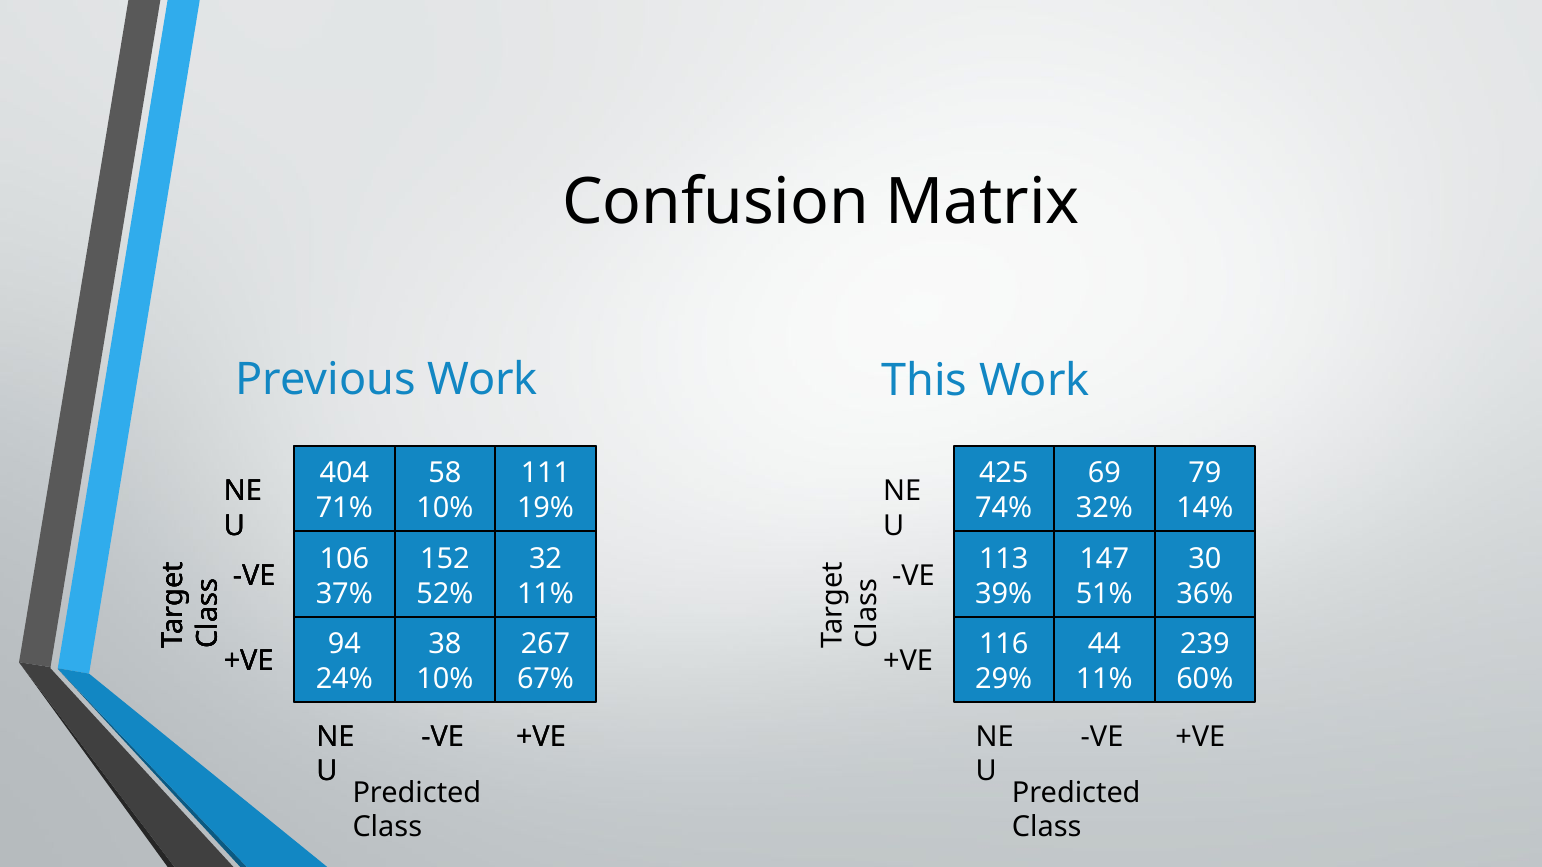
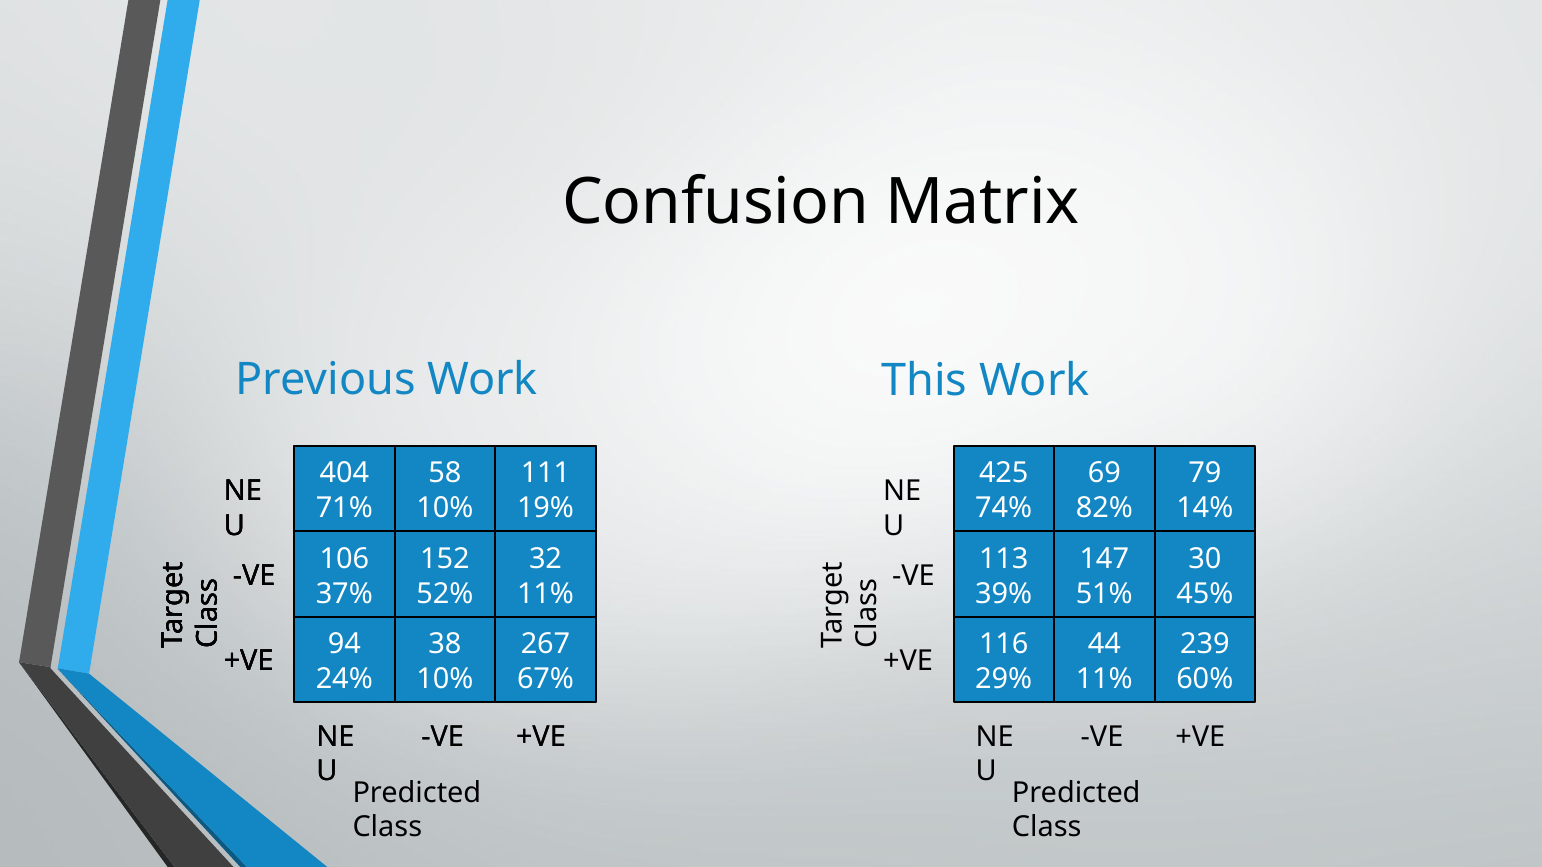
32%: 32% -> 82%
36%: 36% -> 45%
